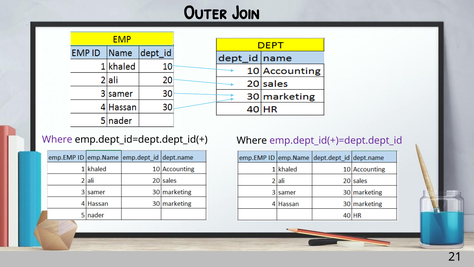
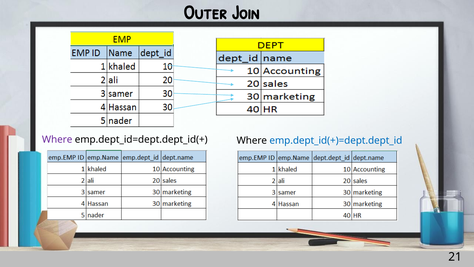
emp.dept_id(+)=dept.dept_id colour: purple -> blue
